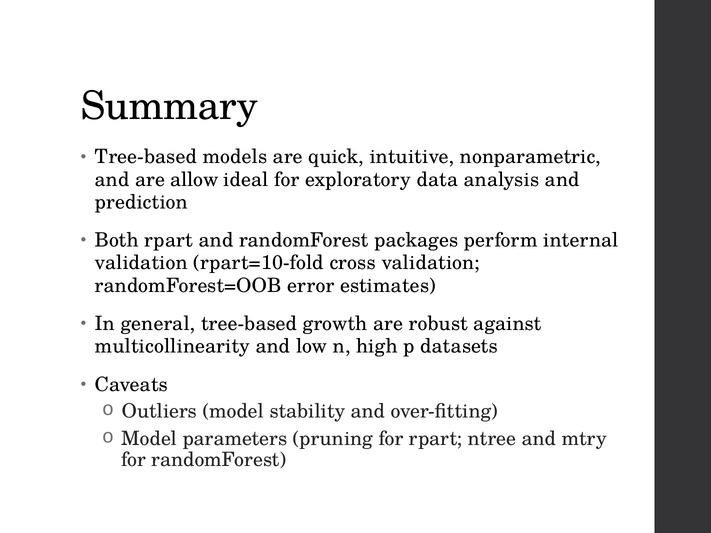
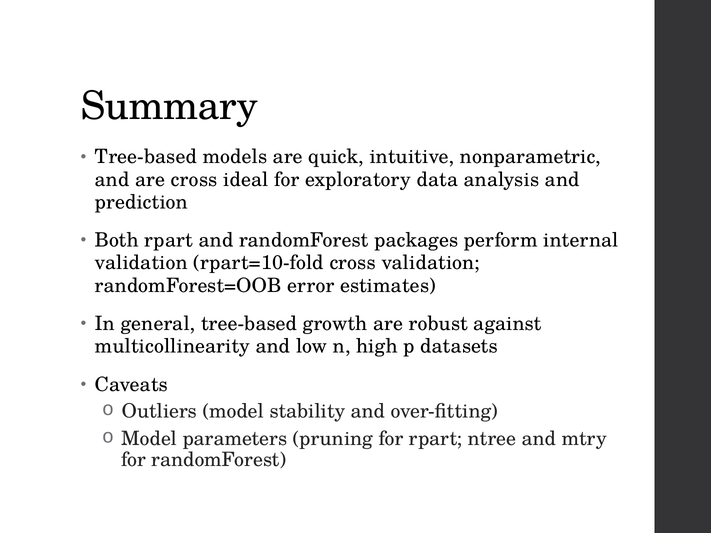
are allow: allow -> cross
